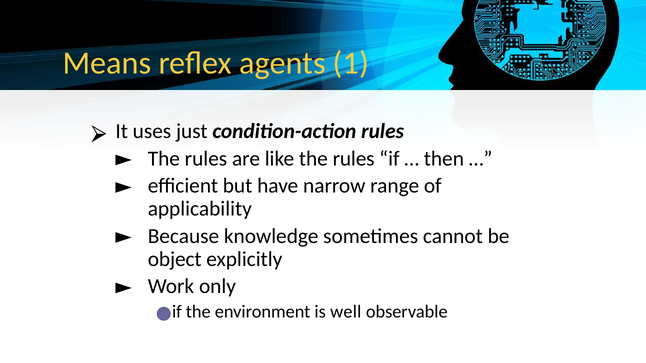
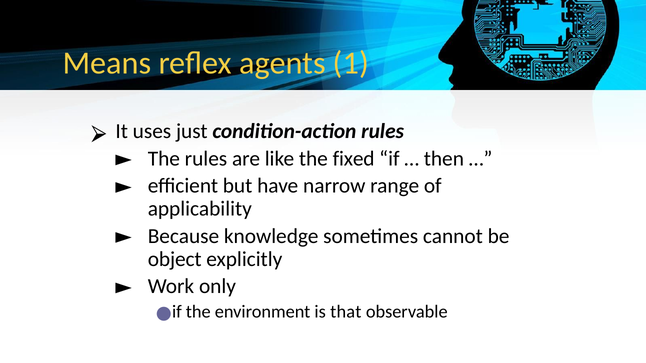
like the rules: rules -> fixed
well: well -> that
